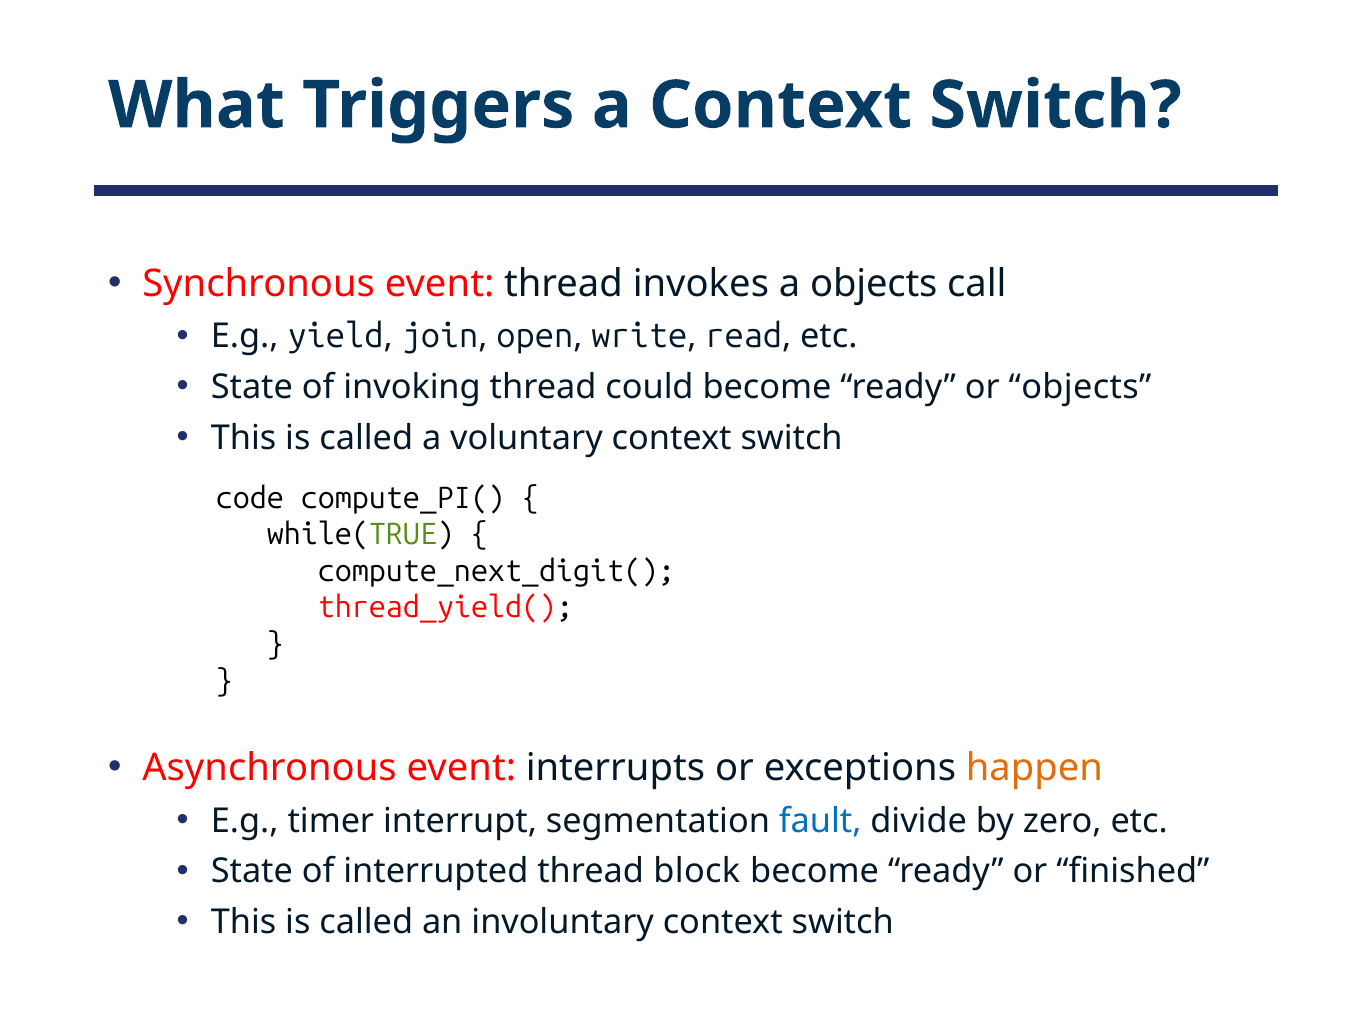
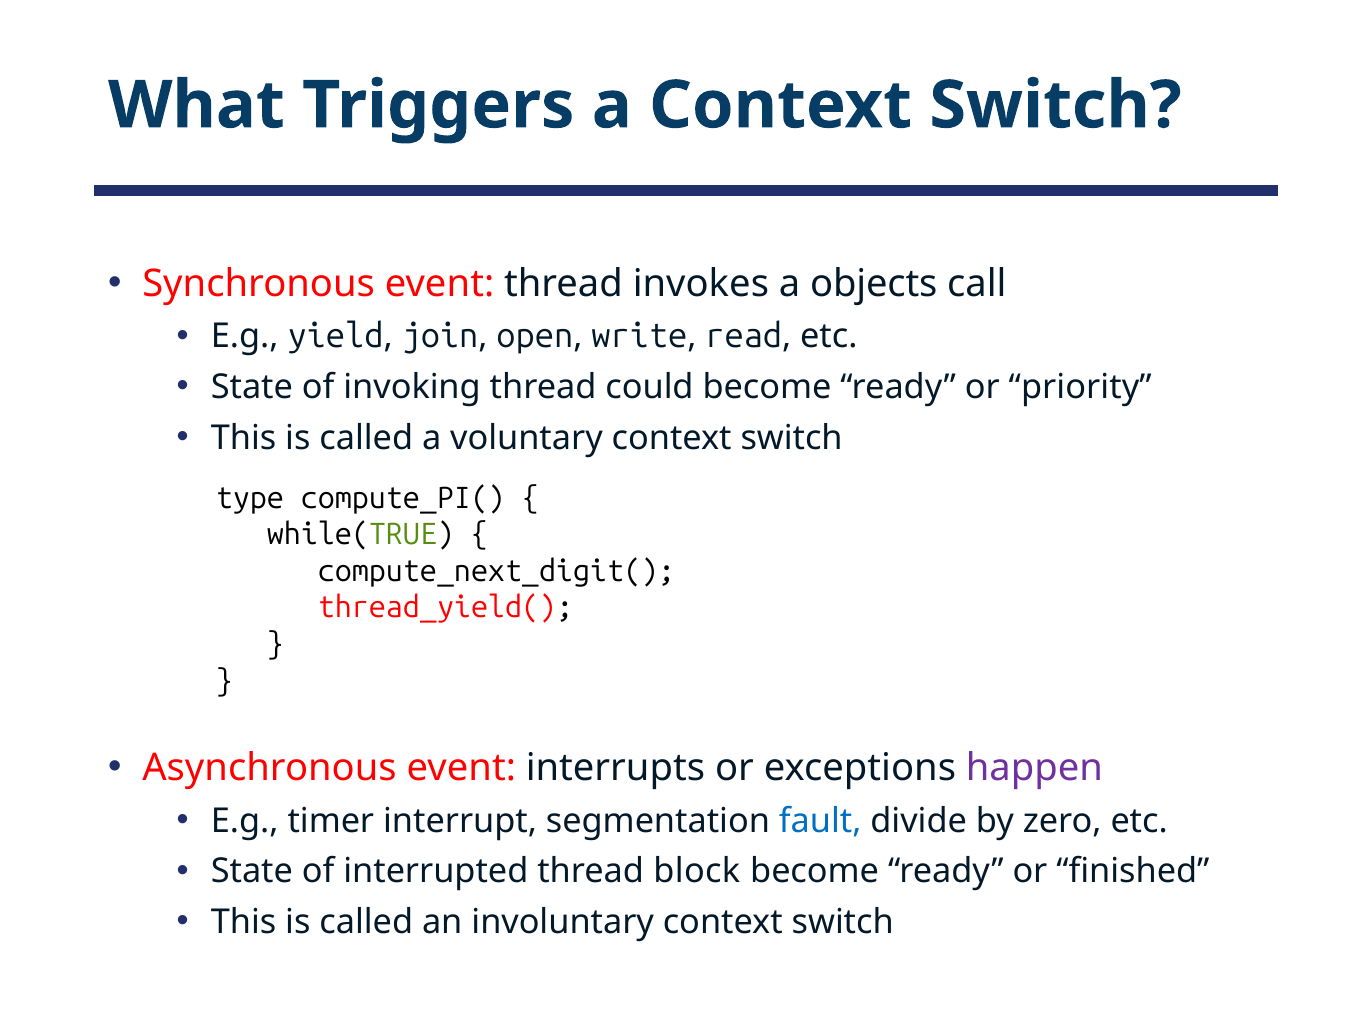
or objects: objects -> priority
code: code -> type
happen colour: orange -> purple
